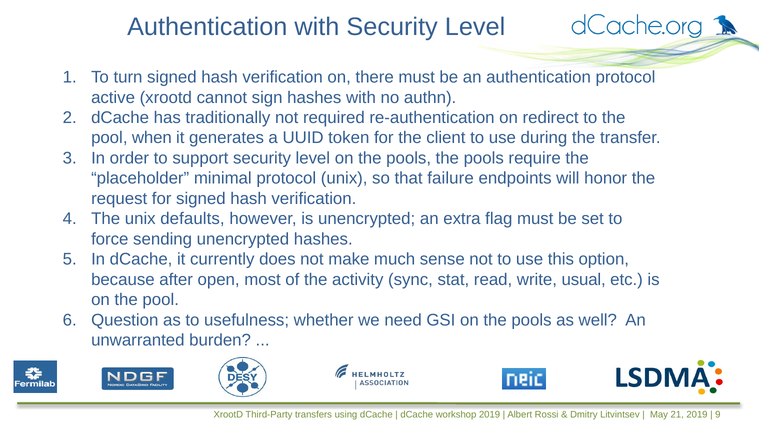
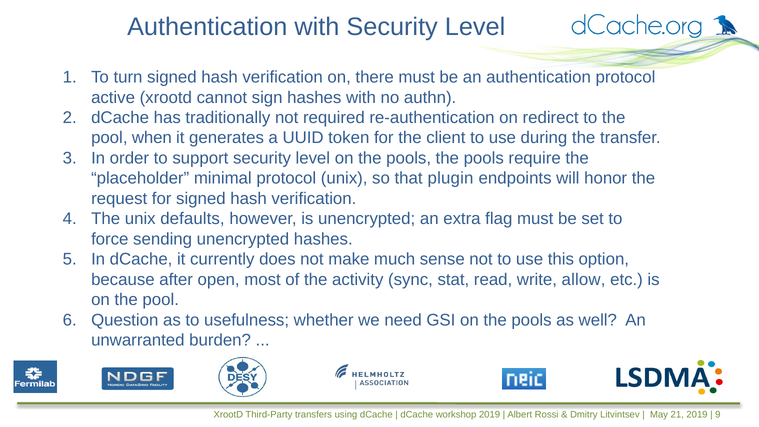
failure: failure -> plugin
usual: usual -> allow
